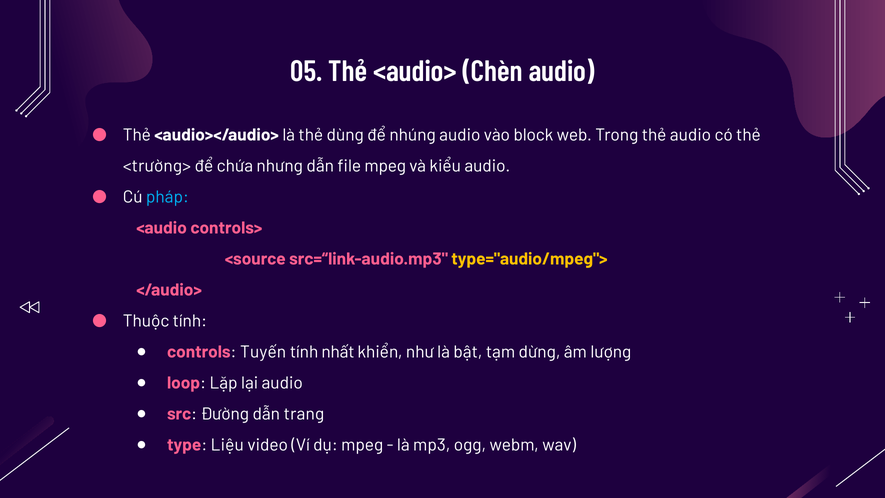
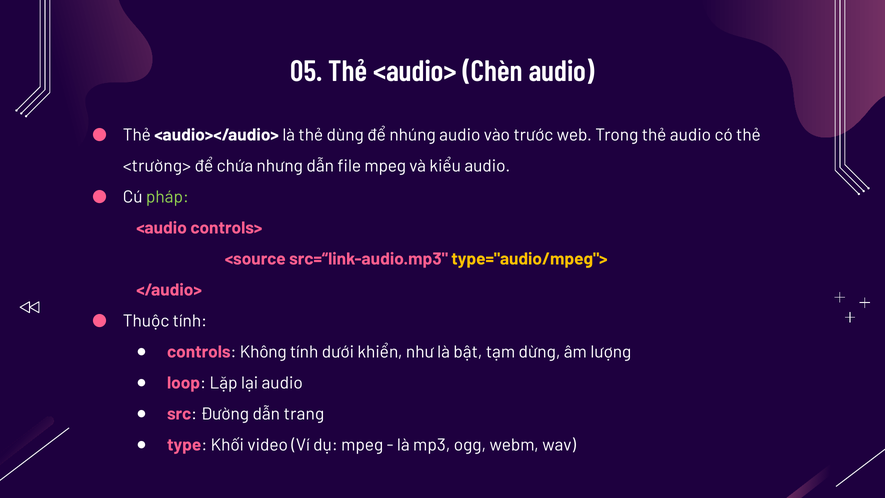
block: block -> trước
pháp colour: light blue -> light green
Tuyến: Tuyến -> Không
nhất: nhất -> dưới
Liệu: Liệu -> Khối
